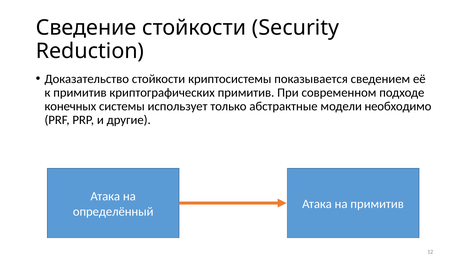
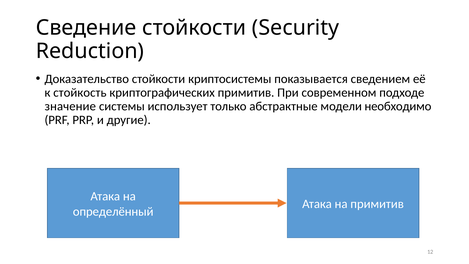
к примитив: примитив -> стойкость
конечных: конечных -> значение
